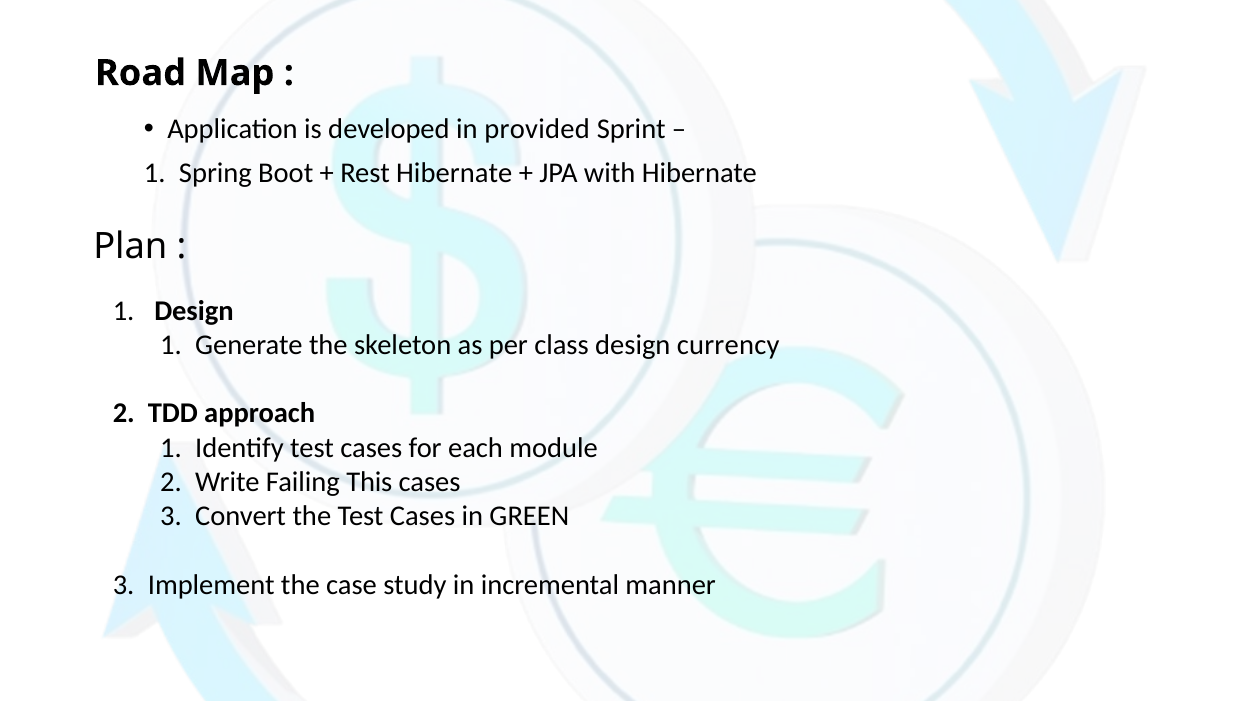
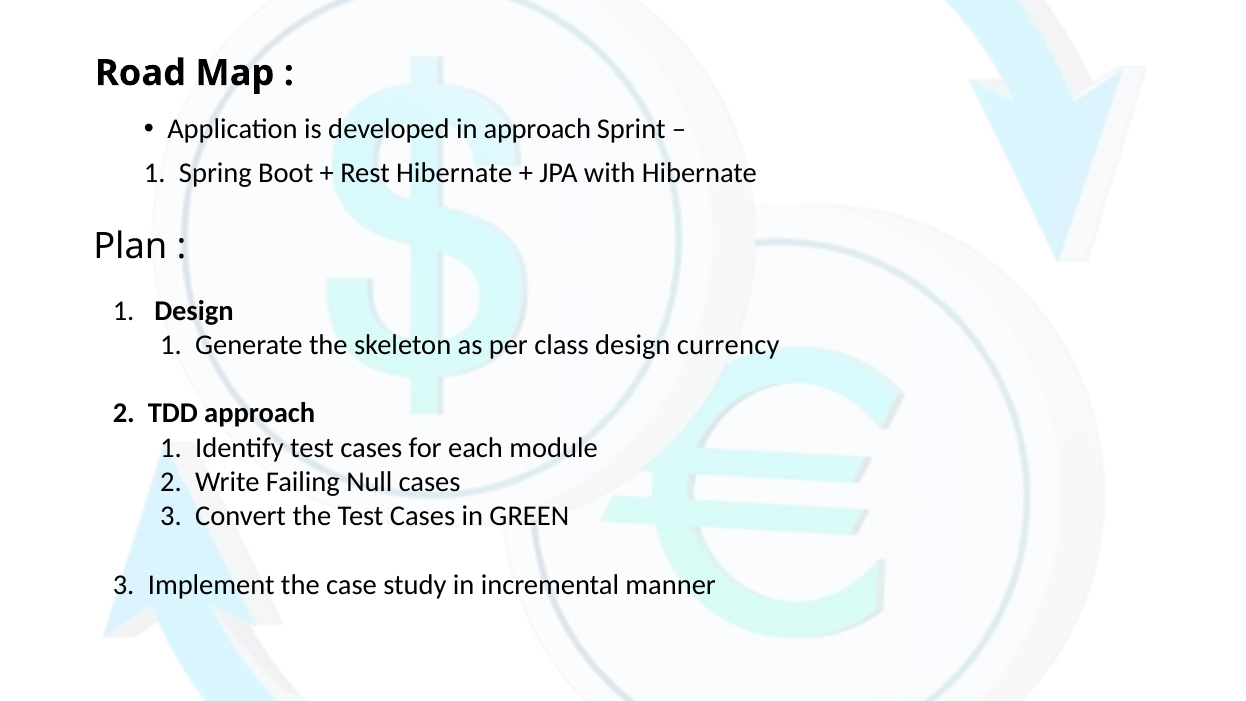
in provided: provided -> approach
This: This -> Null
